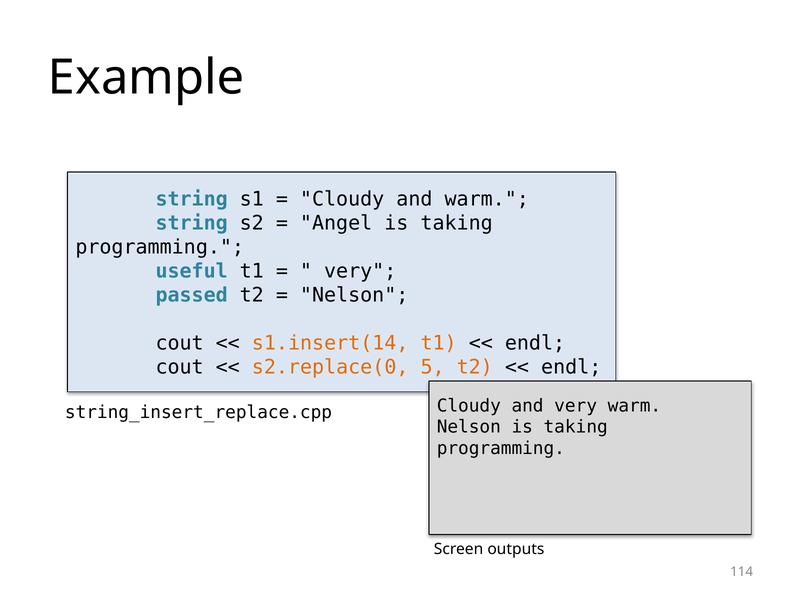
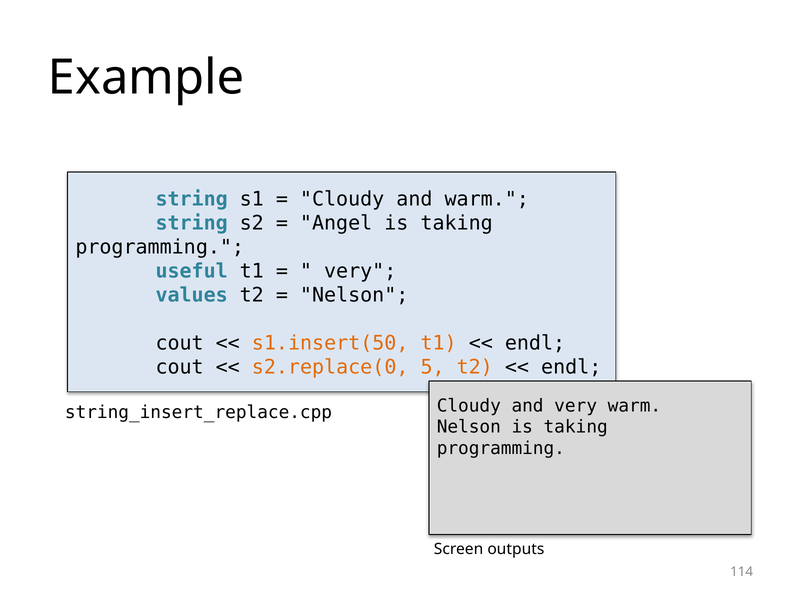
passed: passed -> values
s1.insert(14: s1.insert(14 -> s1.insert(50
